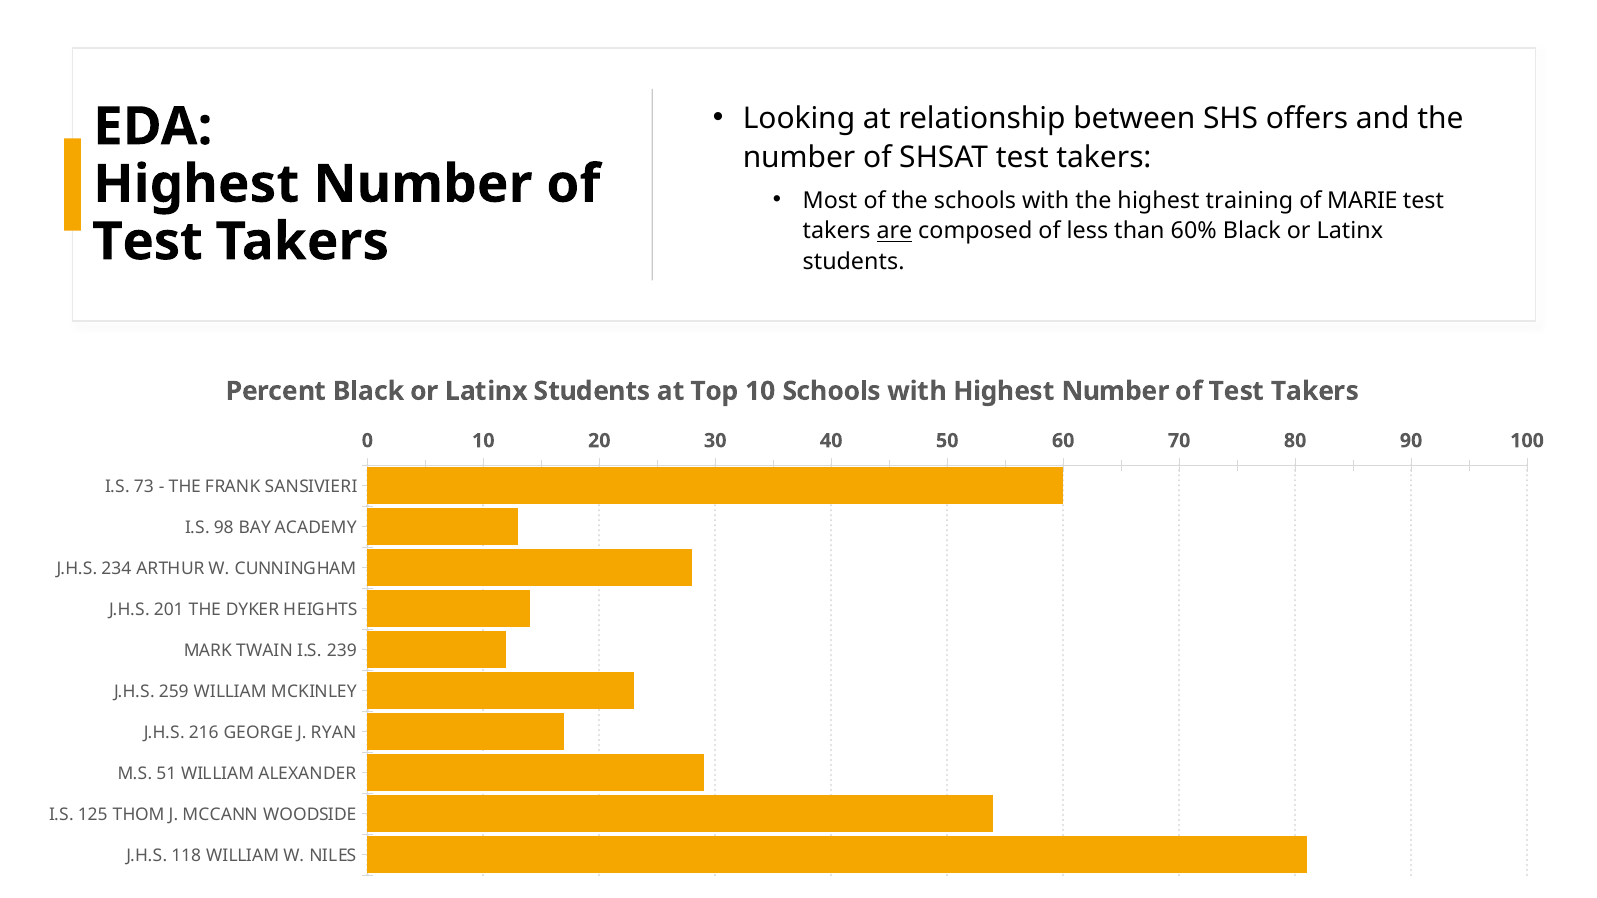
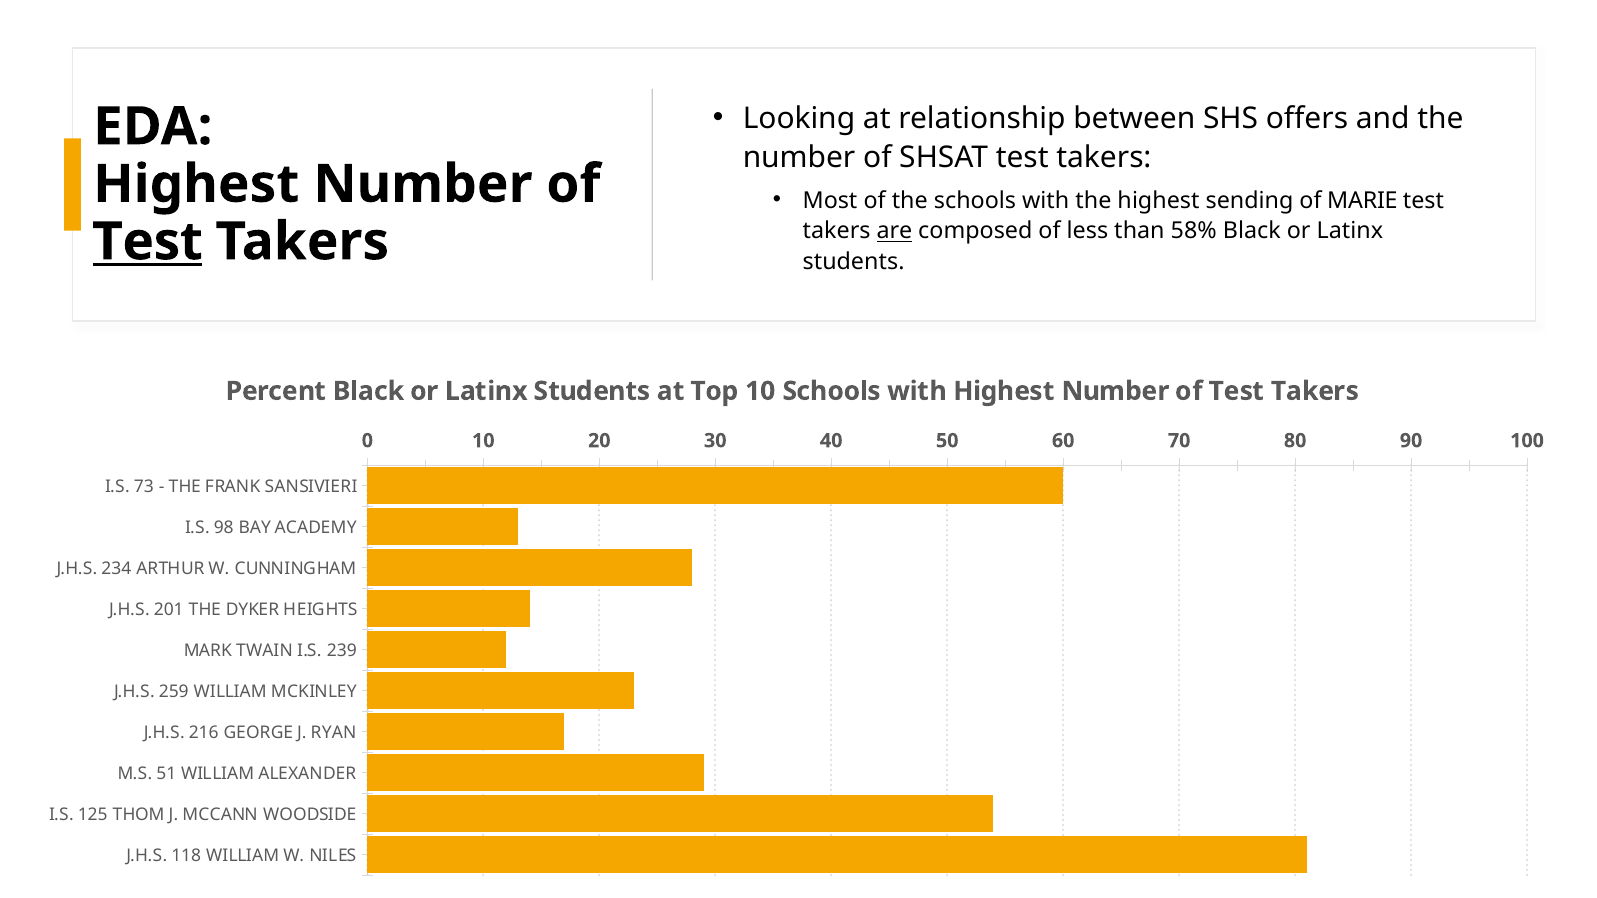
training: training -> sending
60%: 60% -> 58%
Test at (148, 242) underline: none -> present
